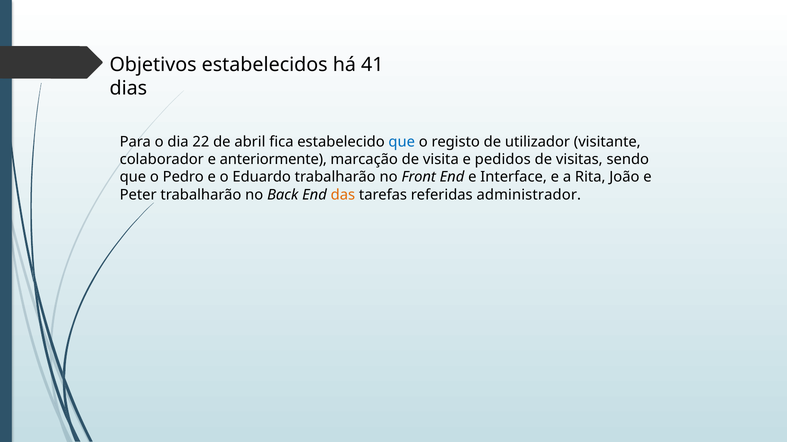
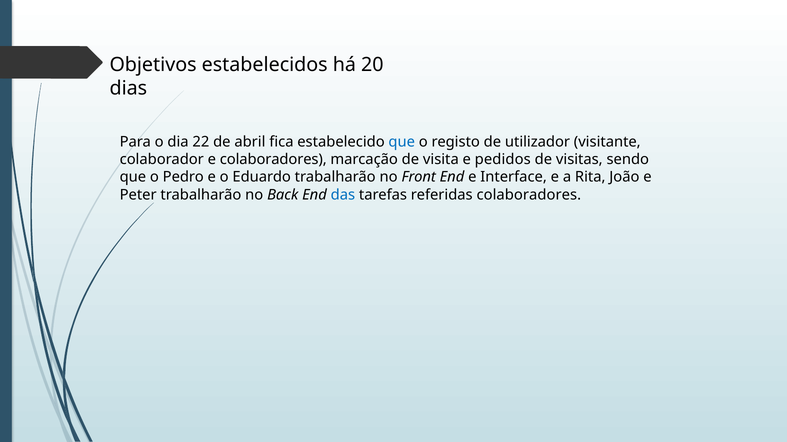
41: 41 -> 20
e anteriormente: anteriormente -> colaboradores
das colour: orange -> blue
referidas administrador: administrador -> colaboradores
